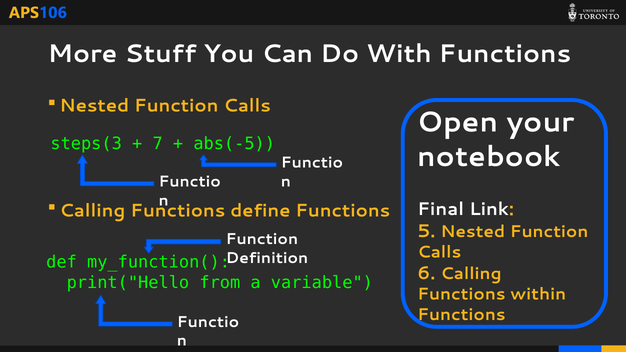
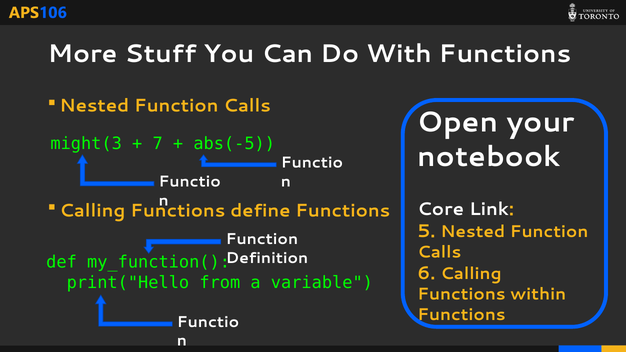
steps(3: steps(3 -> might(3
Final: Final -> Core
